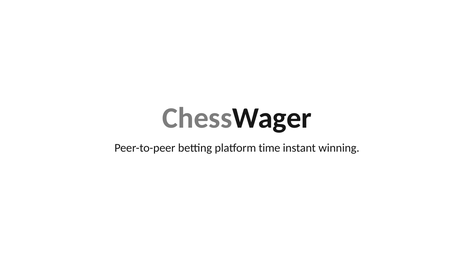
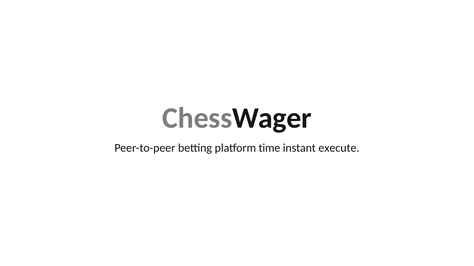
winning: winning -> execute
